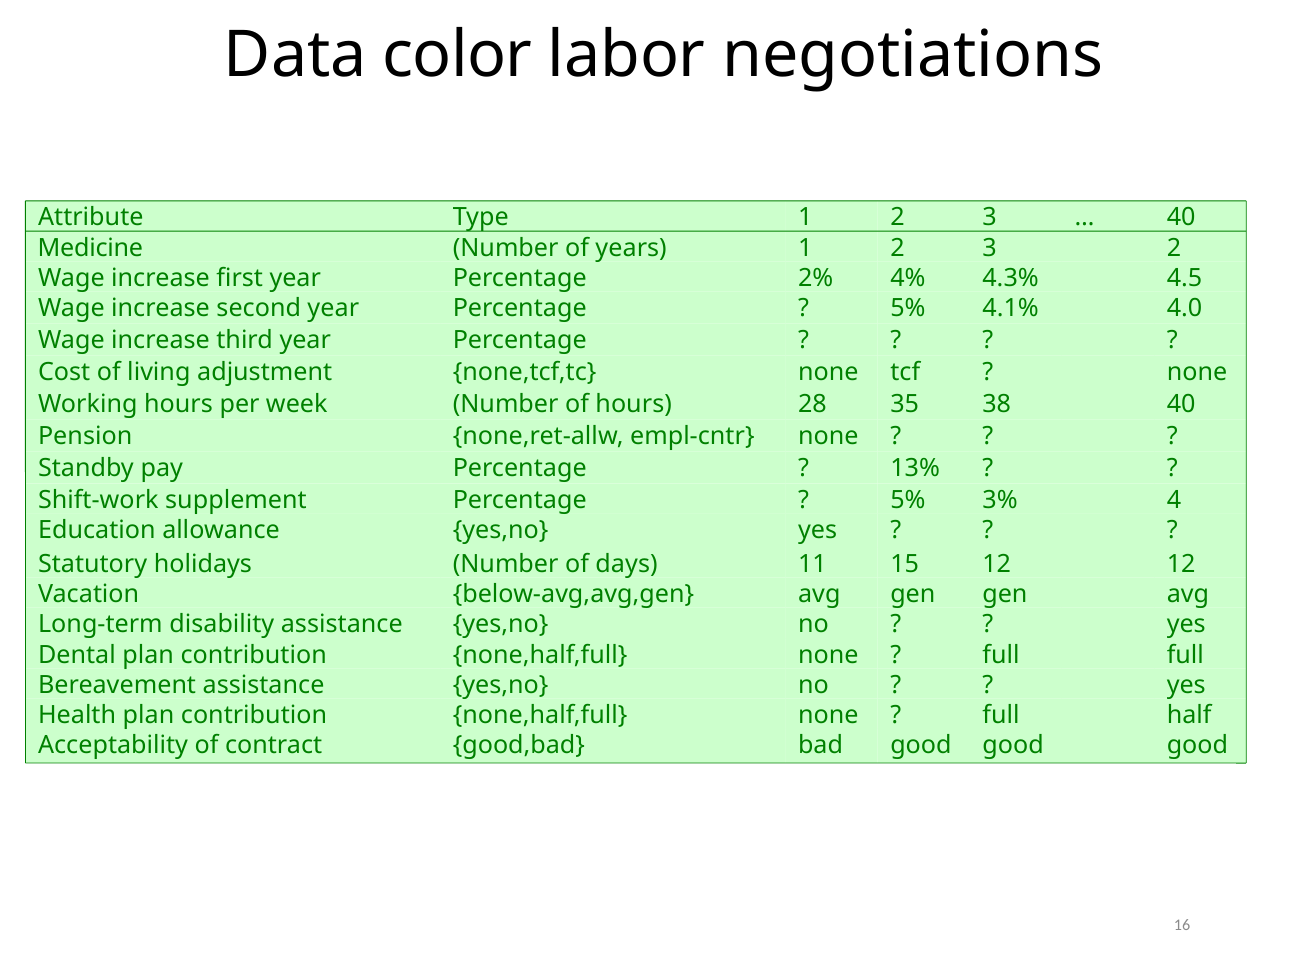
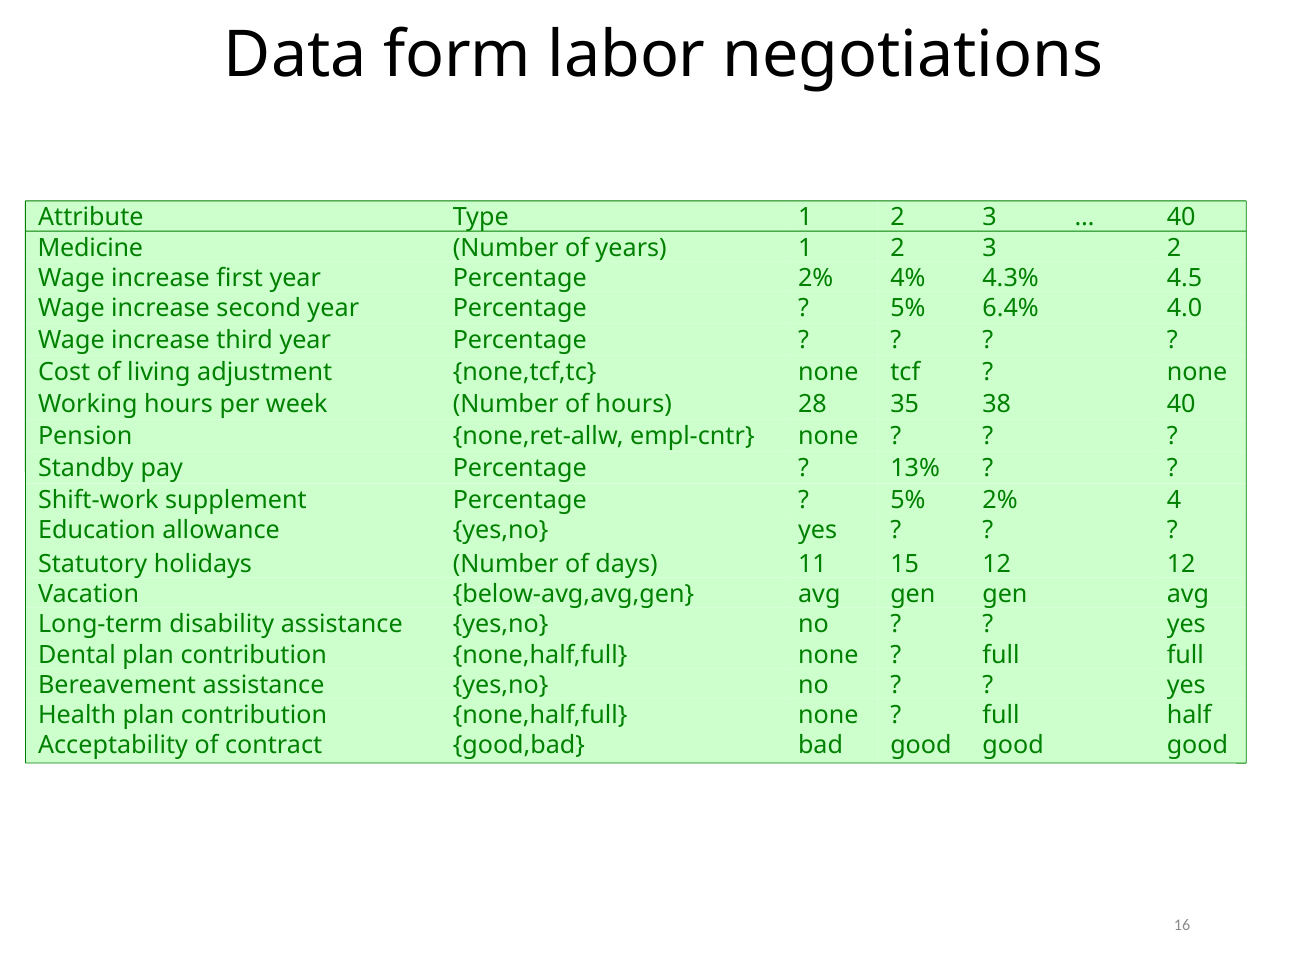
color: color -> form
4.1%: 4.1% -> 6.4%
3% at (1000, 500): 3% -> 2%
